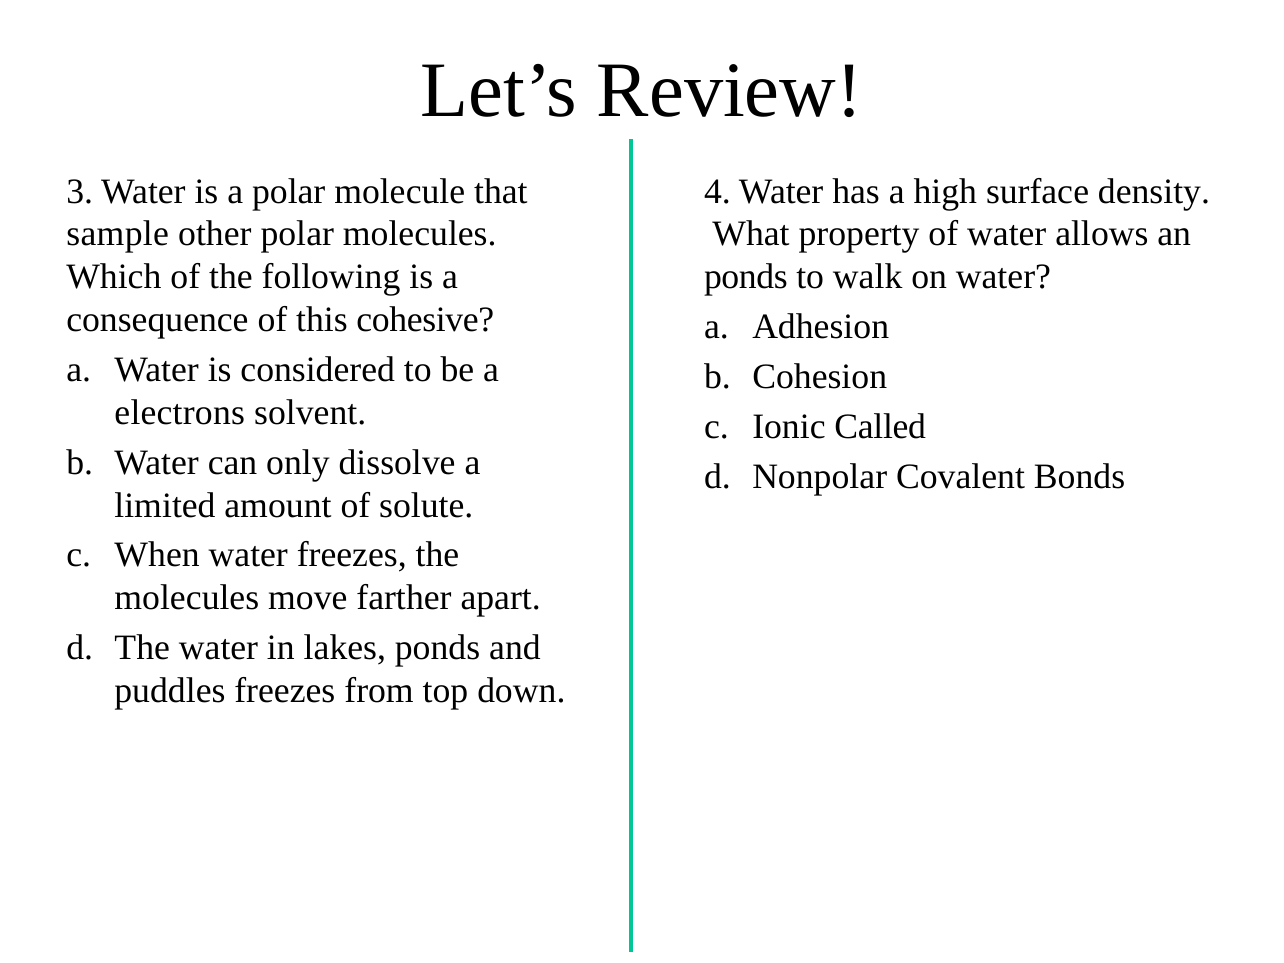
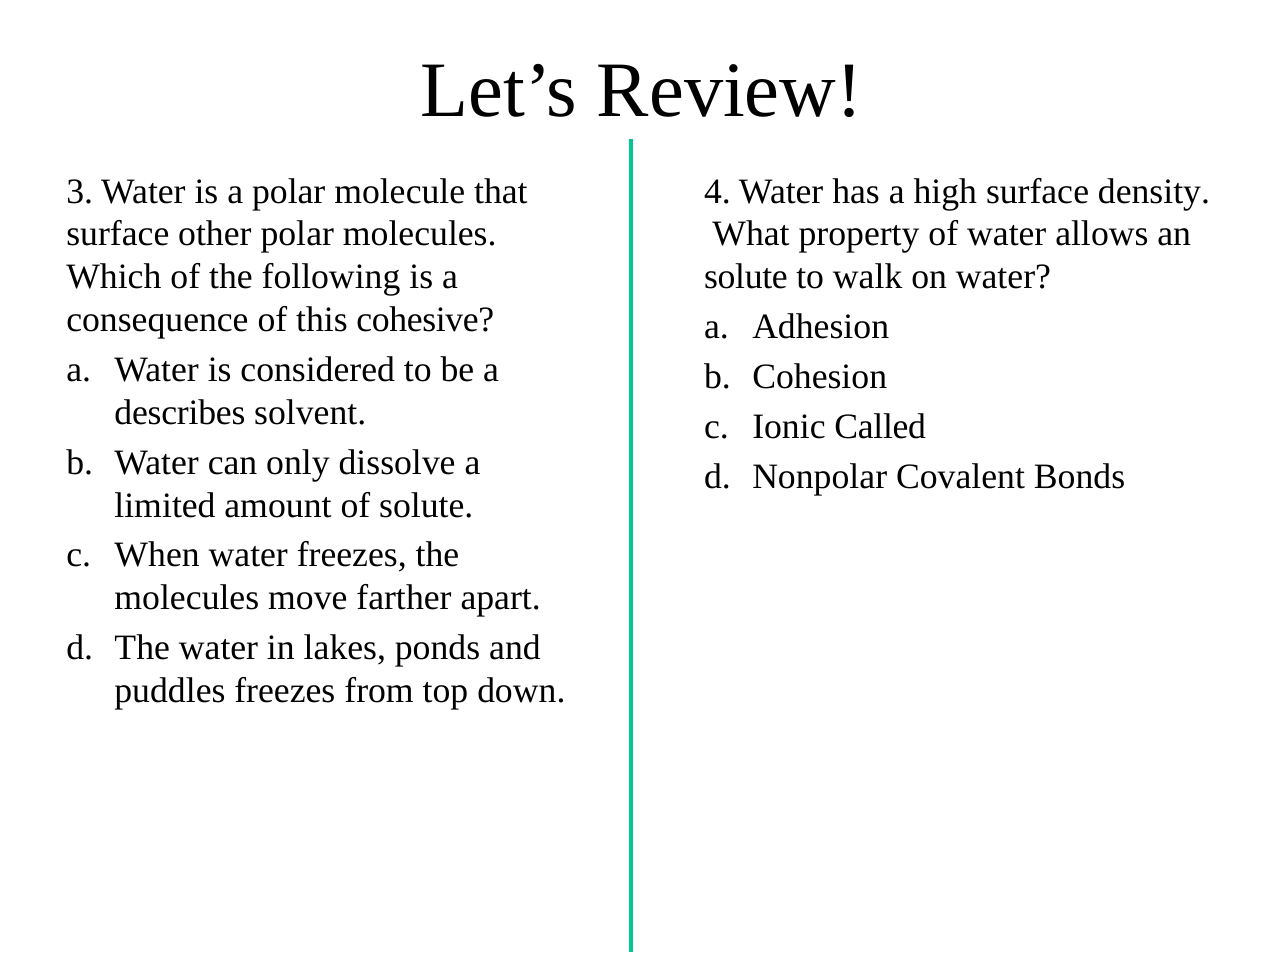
sample at (118, 234): sample -> surface
ponds at (746, 277): ponds -> solute
electrons: electrons -> describes
